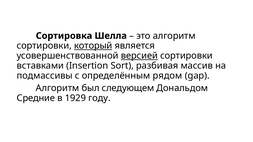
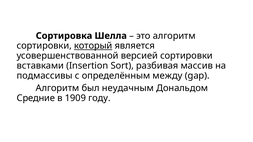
версией underline: present -> none
рядом: рядом -> между
следующем: следующем -> неудачным
1929: 1929 -> 1909
